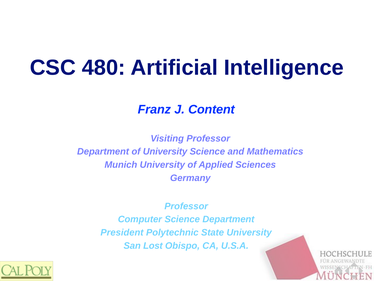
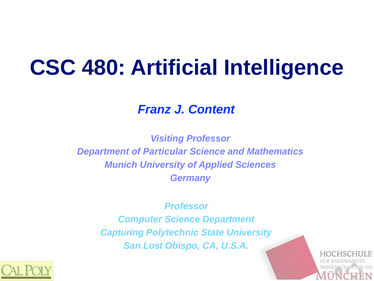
University at (165, 151): University -> Particular
President: President -> Capturing
